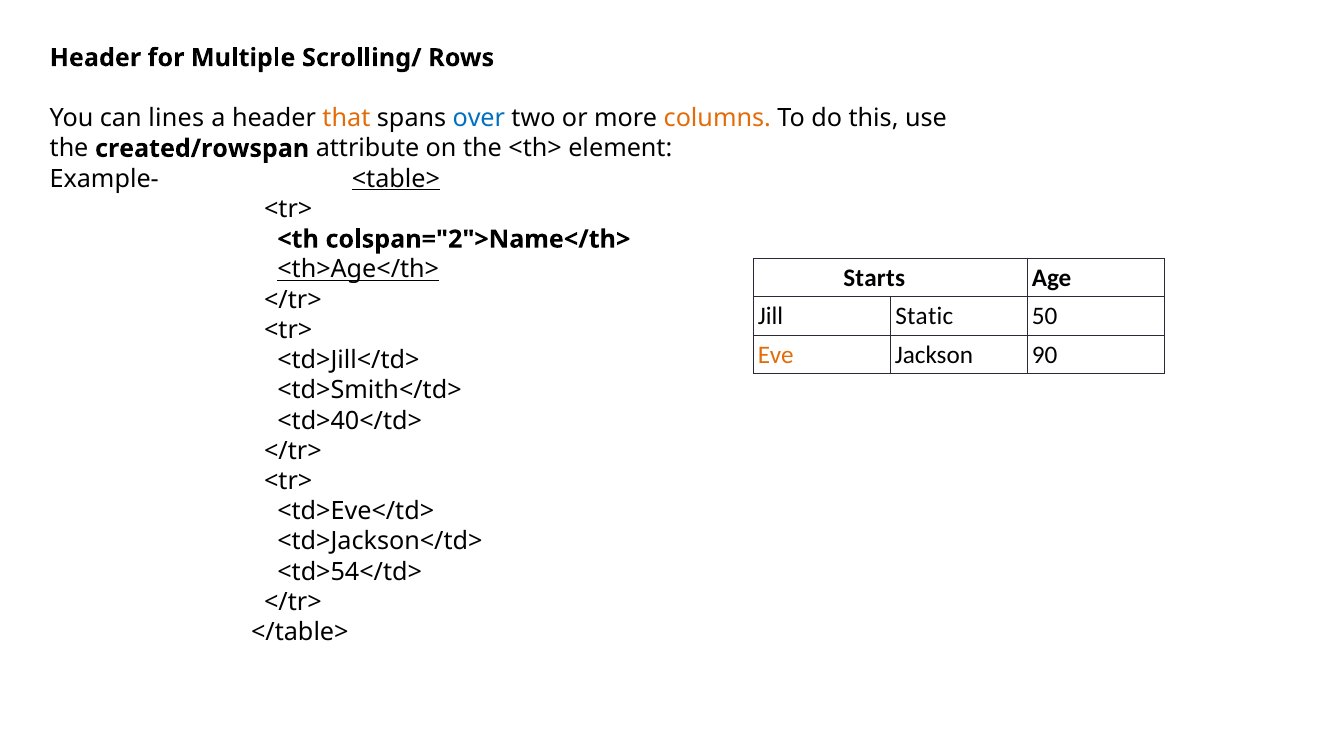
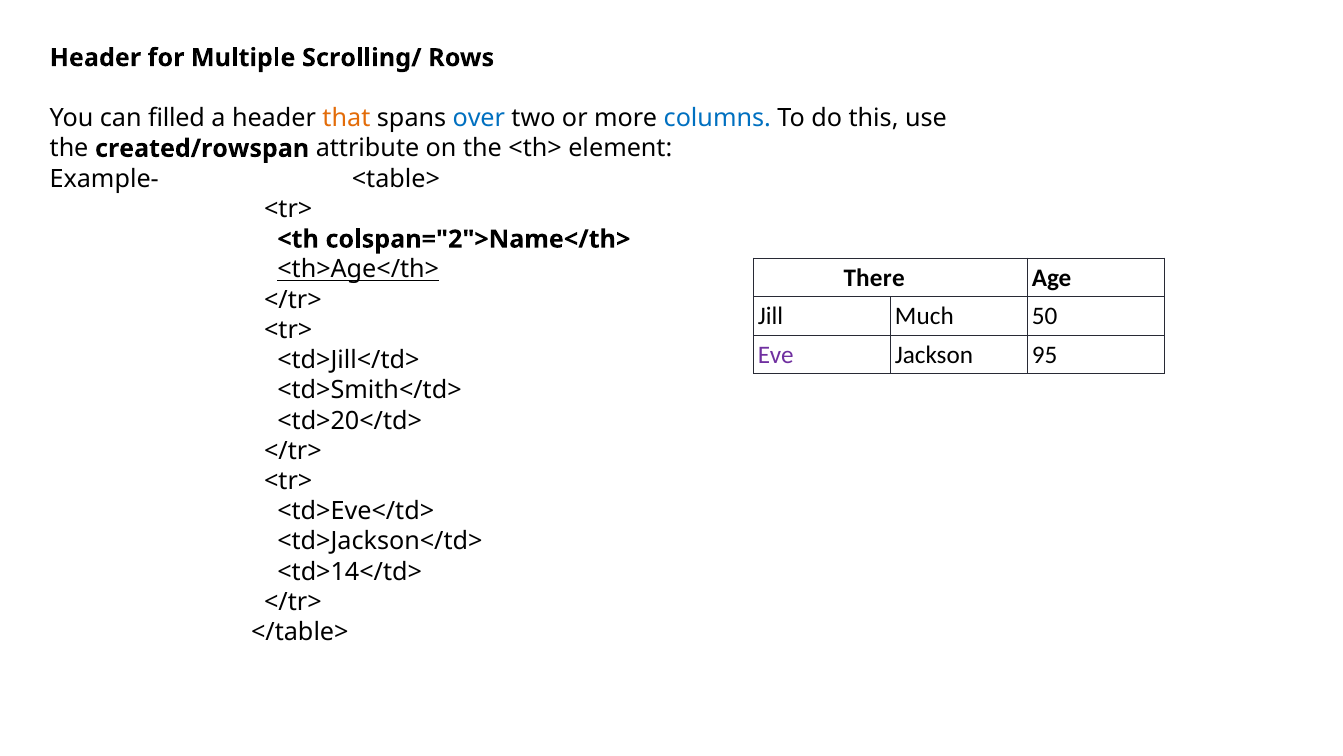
lines: lines -> filled
columns colour: orange -> blue
<table> underline: present -> none
Starts: Starts -> There
Static: Static -> Much
Eve colour: orange -> purple
90: 90 -> 95
<td>40</td>: <td>40</td> -> <td>20</td>
<td>54</td>: <td>54</td> -> <td>14</td>
